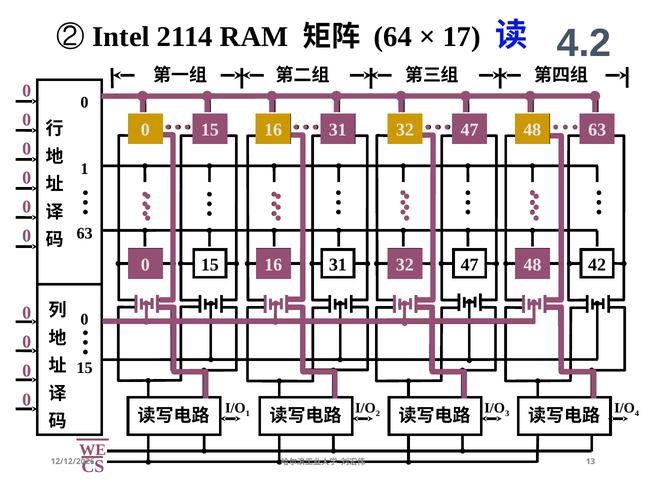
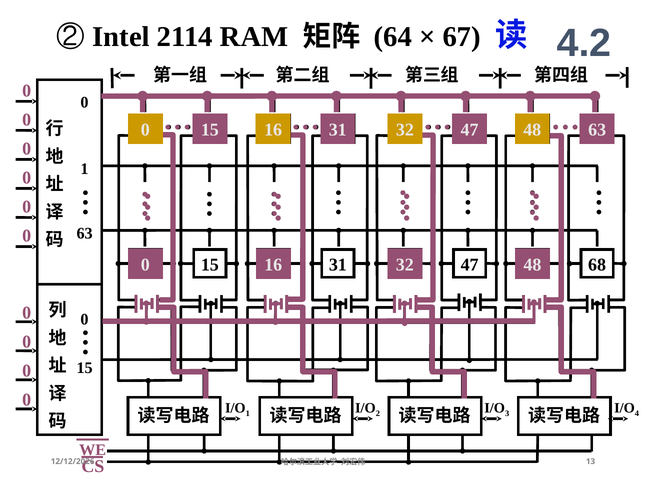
17: 17 -> 67
42: 42 -> 68
